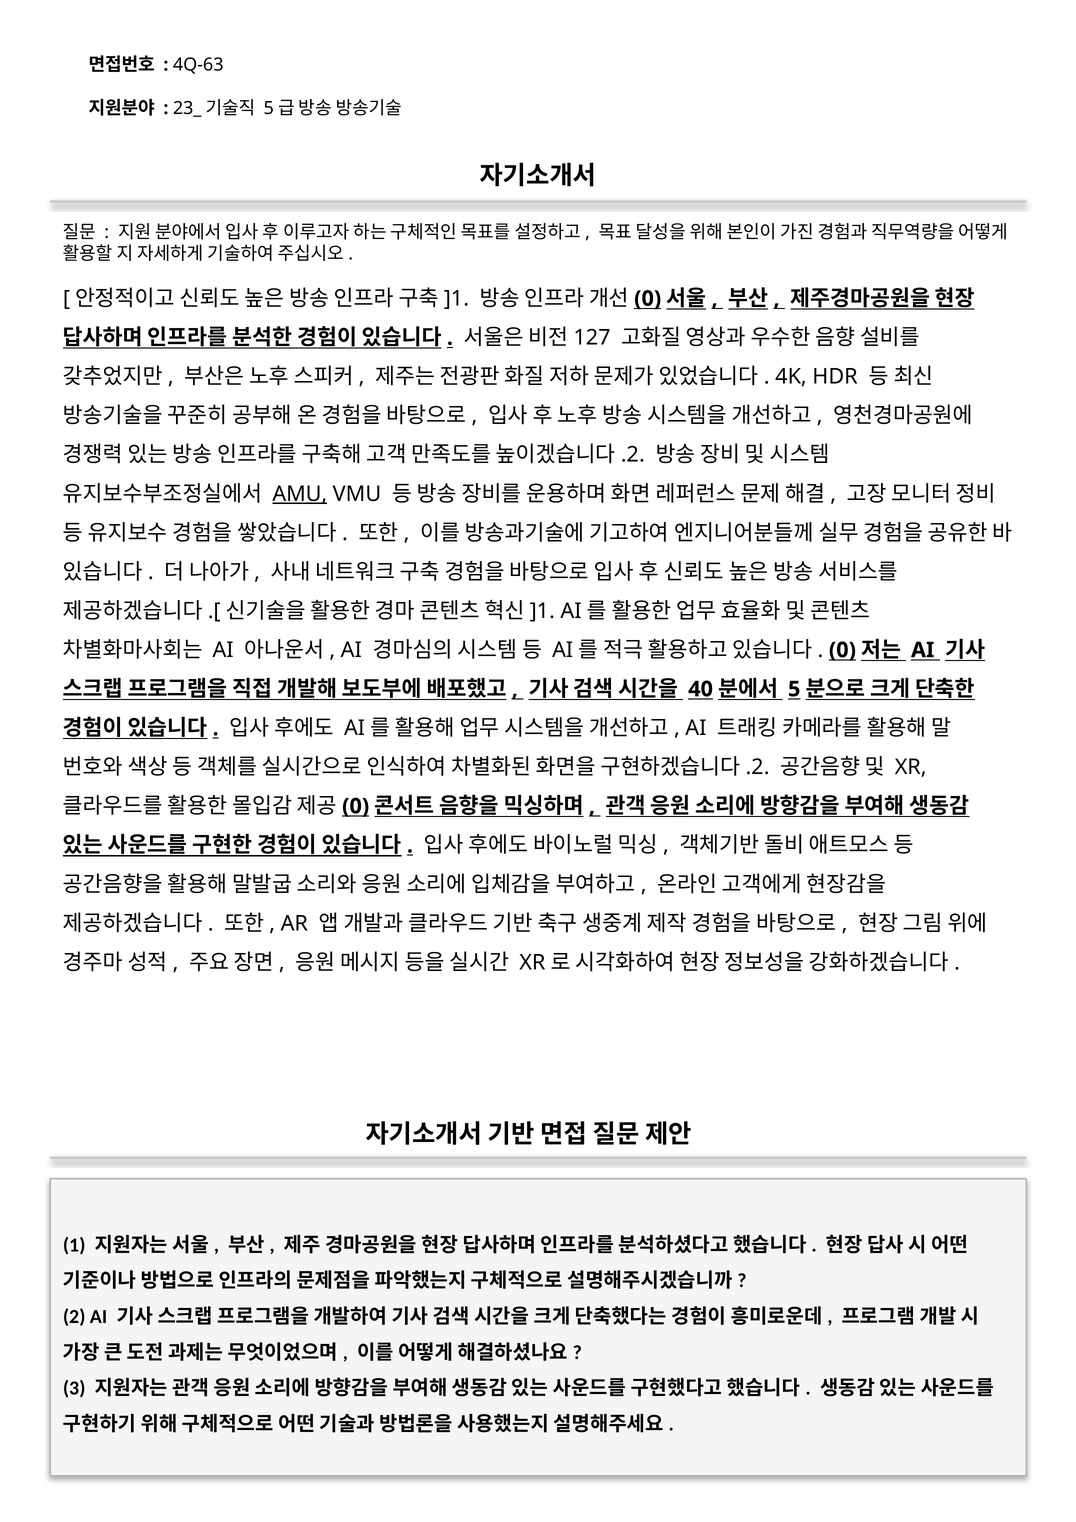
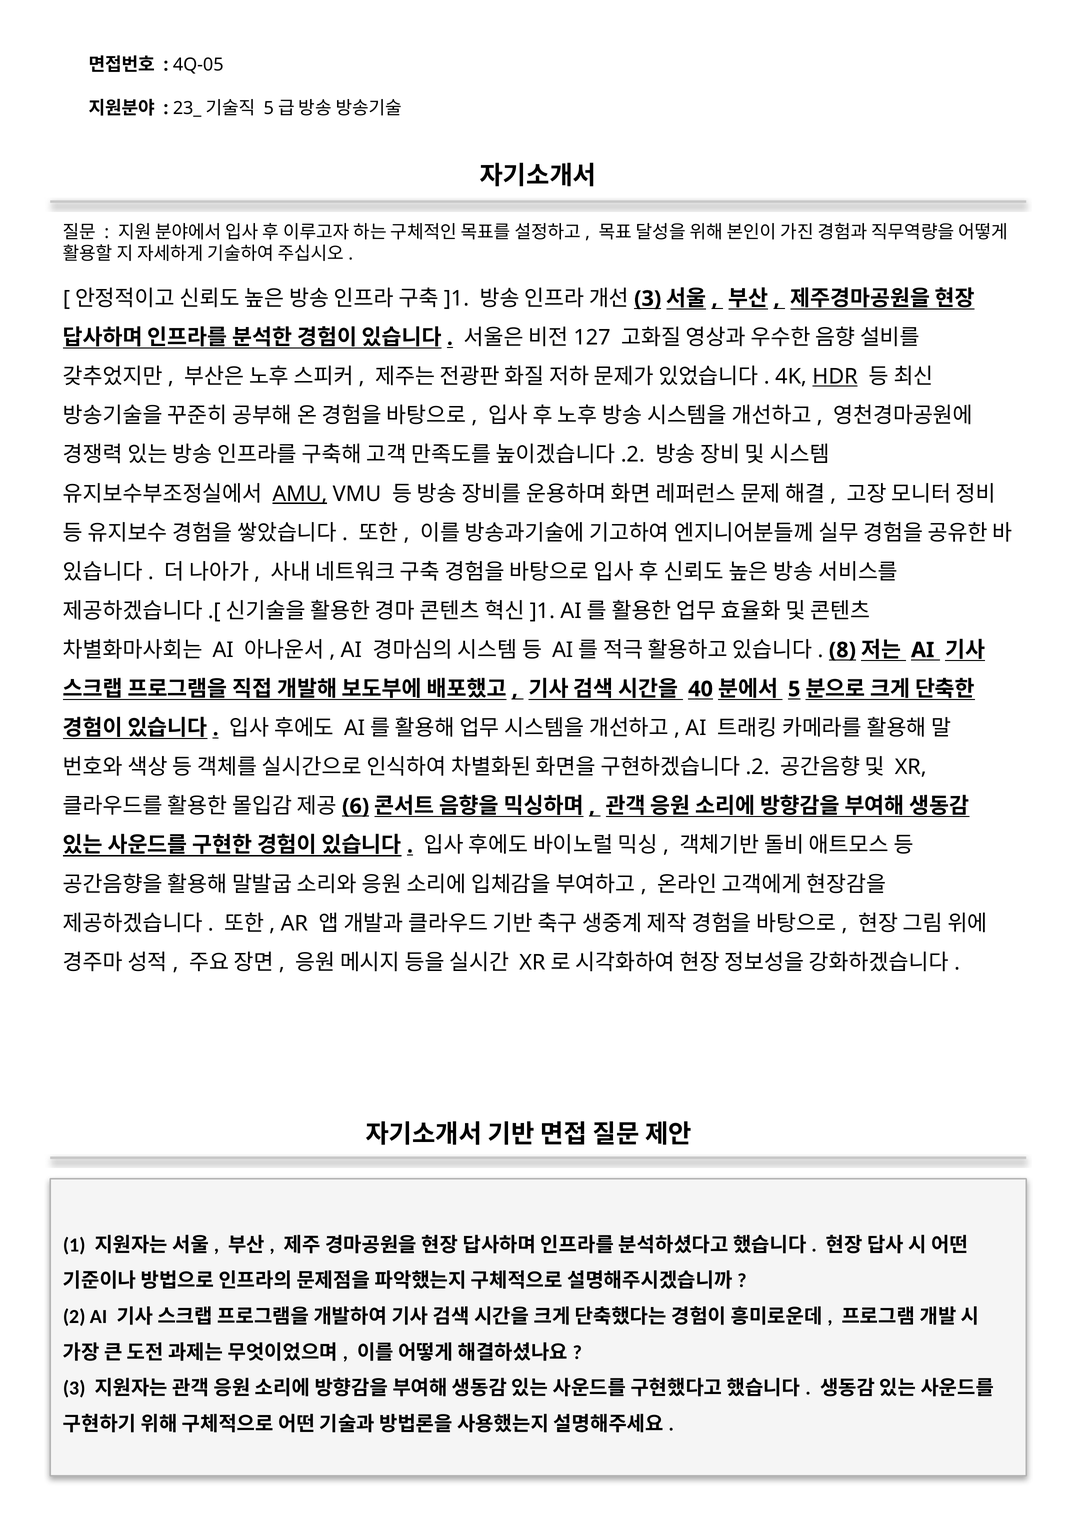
4Q-63: 4Q-63 -> 4Q-05
0 at (648, 299): 0 -> 3
HDR underline: none -> present
0 at (842, 650): 0 -> 8
0 at (356, 806): 0 -> 6
